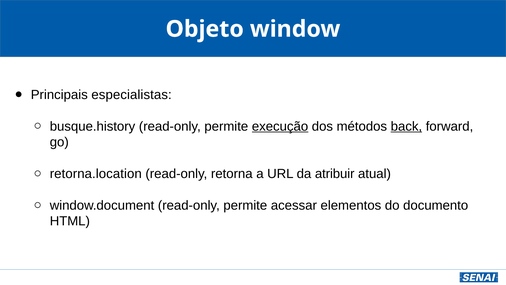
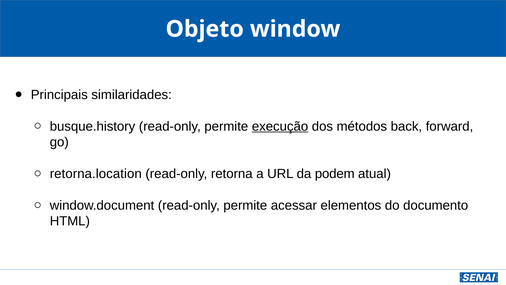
especialistas: especialistas -> similaridades
back underline: present -> none
atribuir: atribuir -> podem
